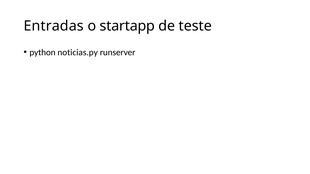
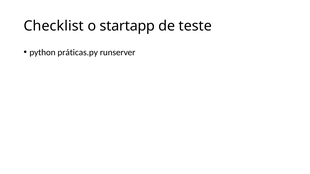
Entradas: Entradas -> Checklist
noticias.py: noticias.py -> práticas.py
